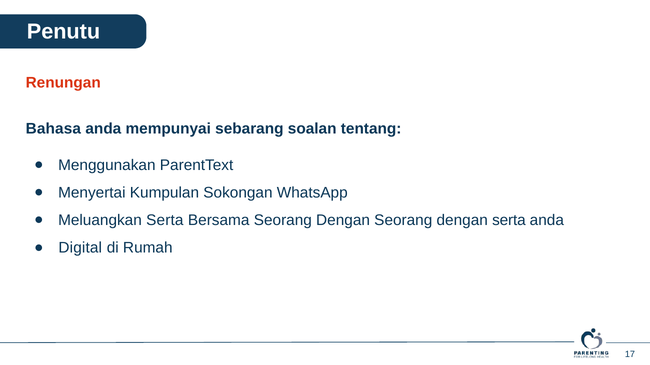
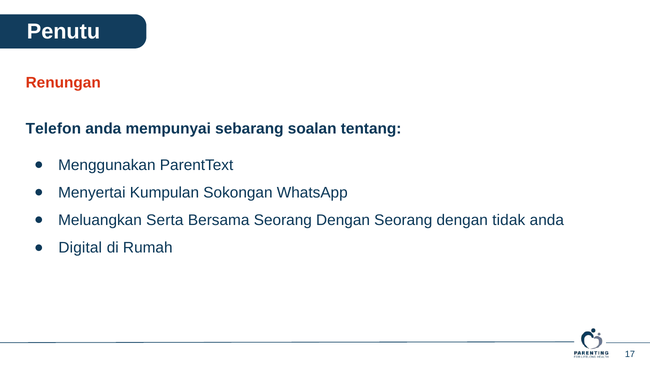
Bahasa: Bahasa -> Telefon
dengan serta: serta -> tidak
